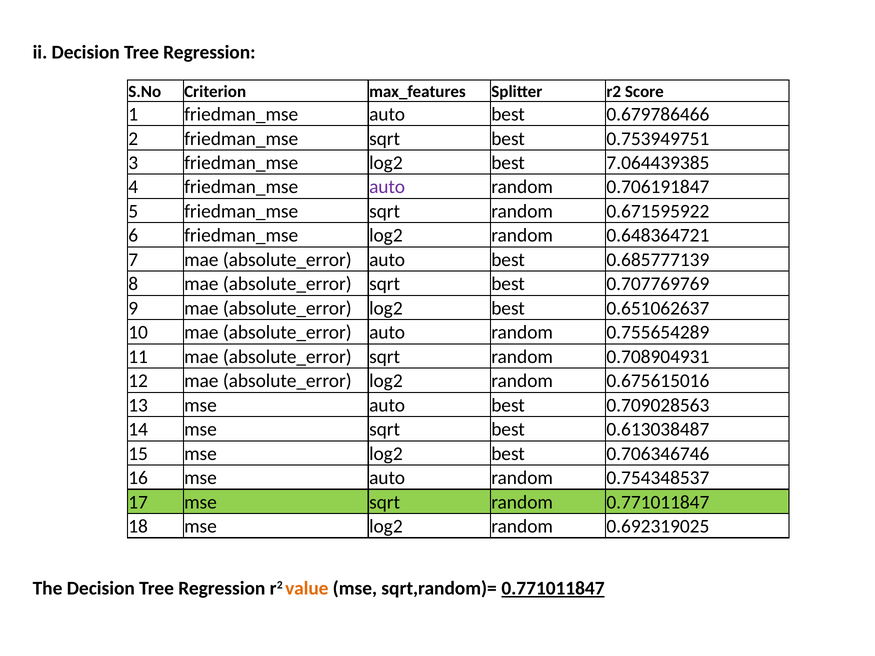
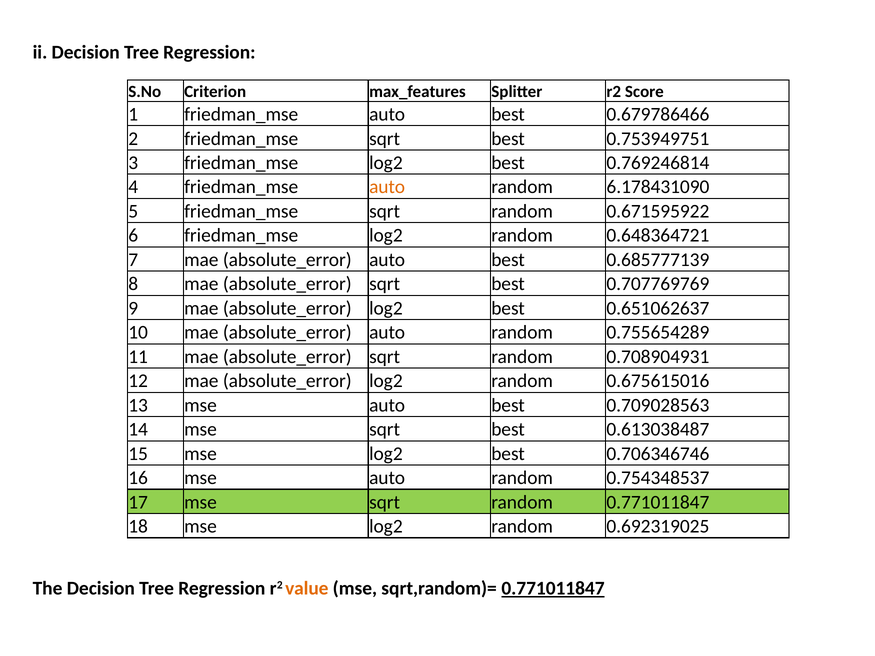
7.064439385: 7.064439385 -> 0.769246814
auto at (387, 187) colour: purple -> orange
0.706191847: 0.706191847 -> 6.178431090
